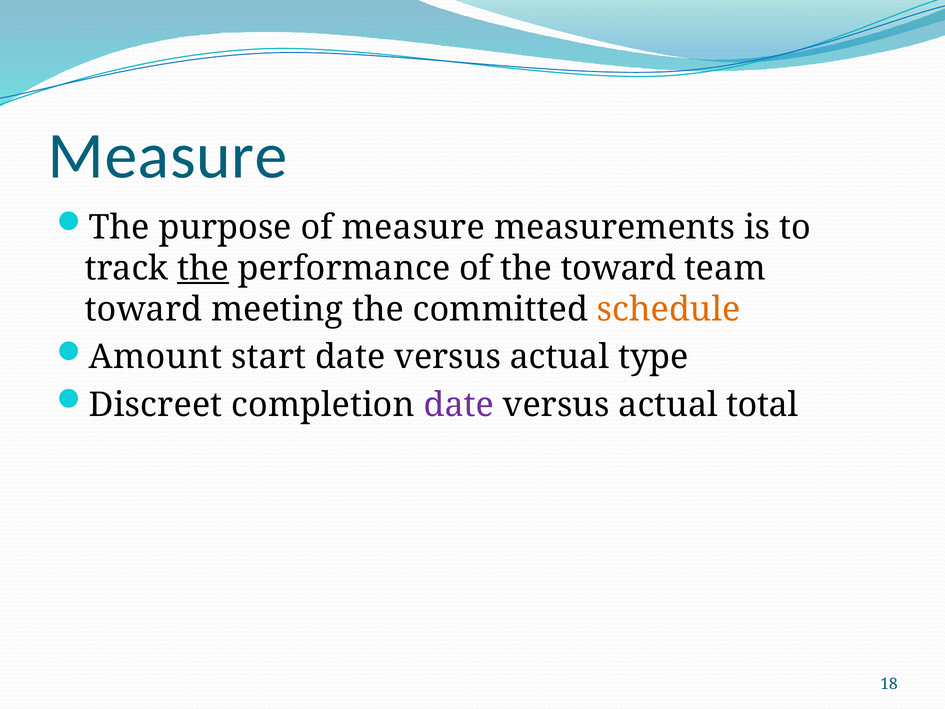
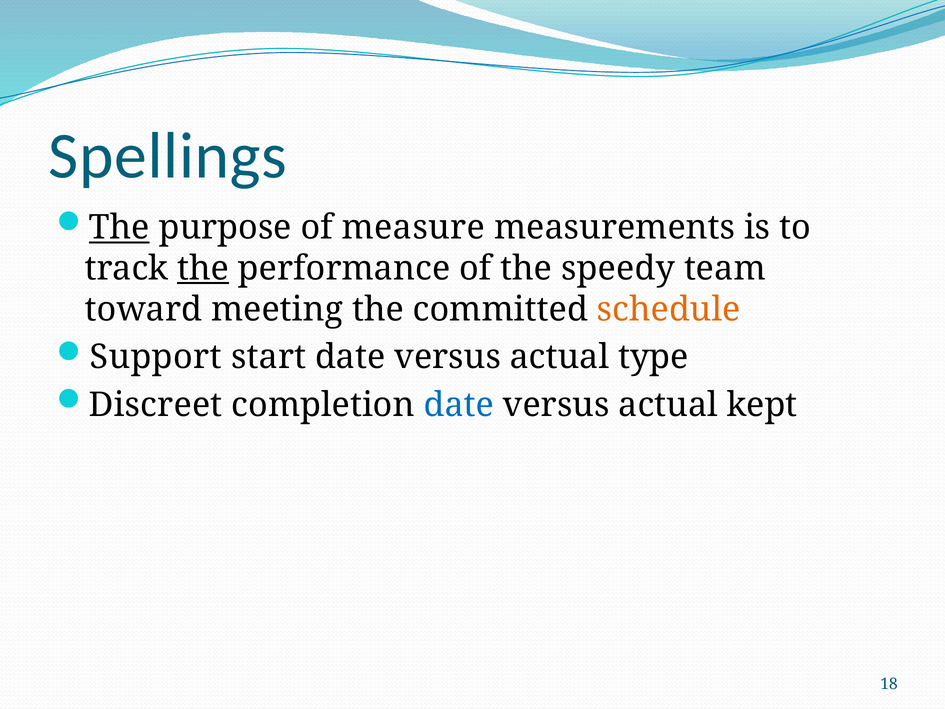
Measure at (168, 156): Measure -> Spellings
The at (119, 228) underline: none -> present
the toward: toward -> speedy
Amount: Amount -> Support
date at (459, 405) colour: purple -> blue
total: total -> kept
